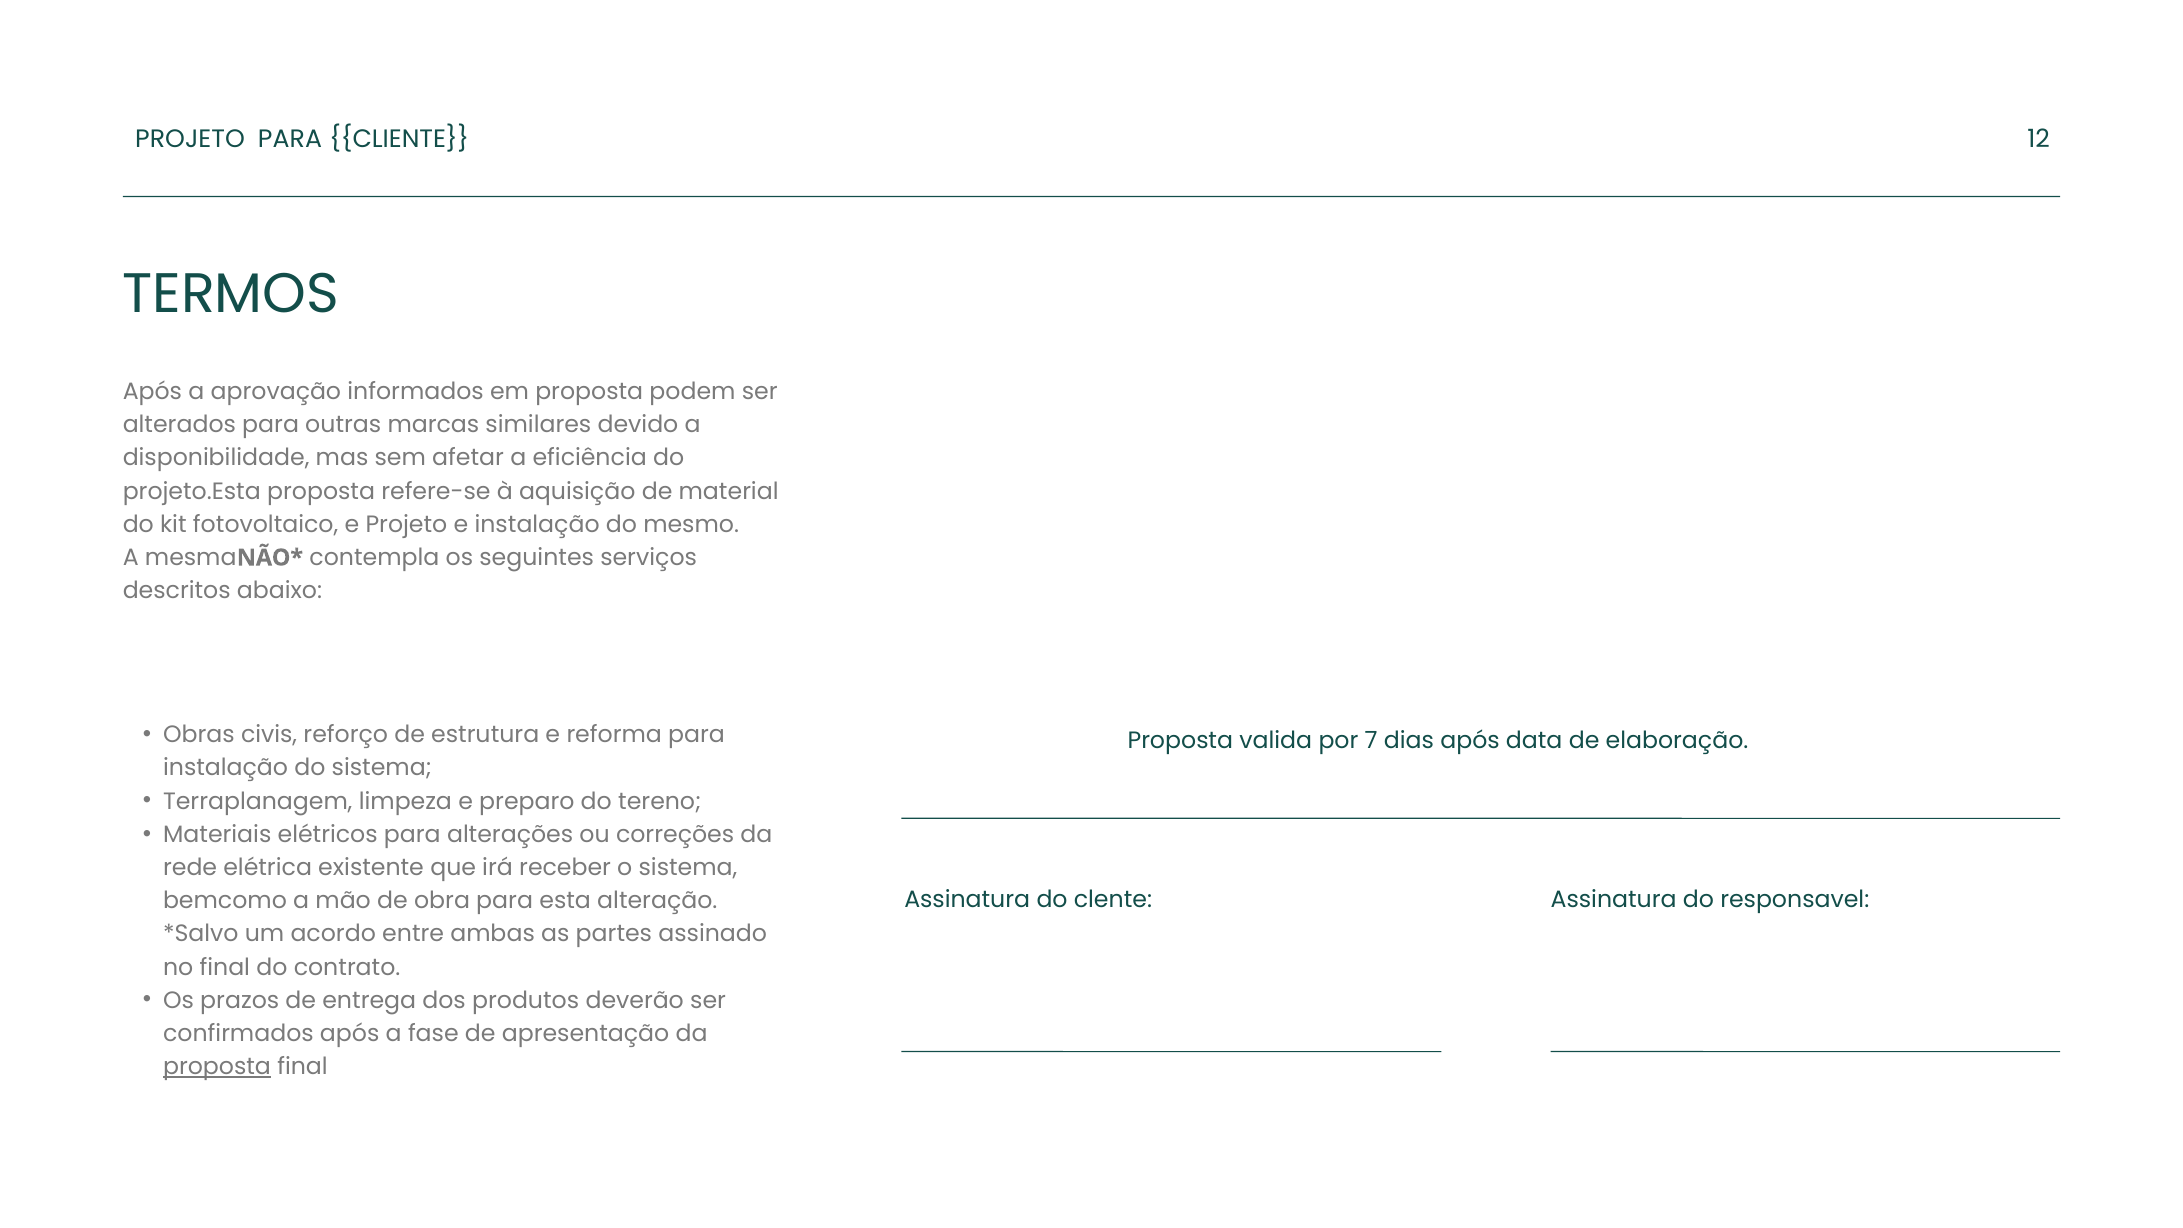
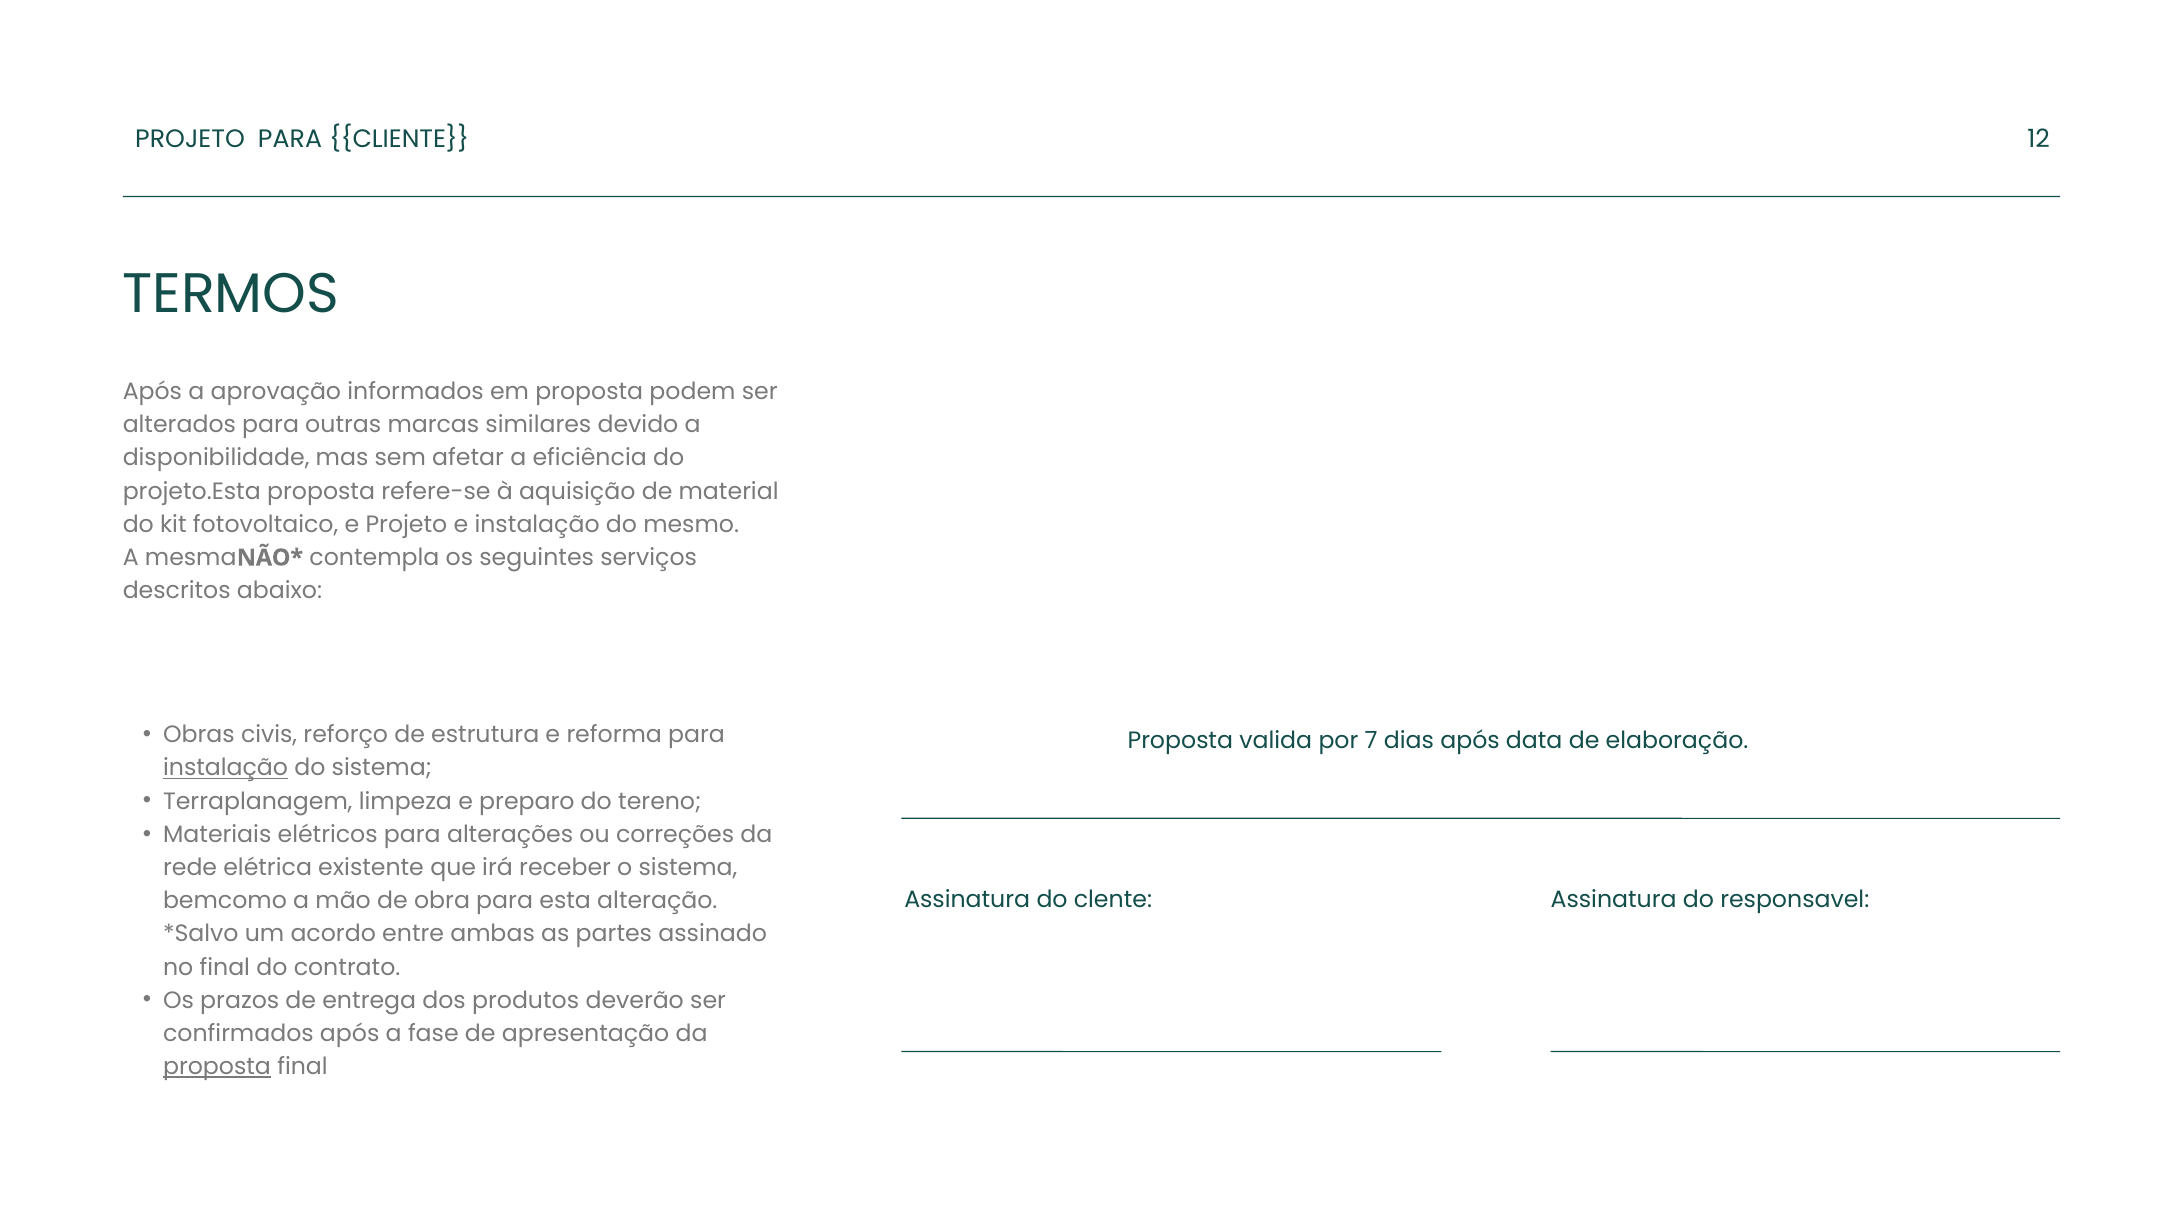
instalação at (226, 768) underline: none -> present
